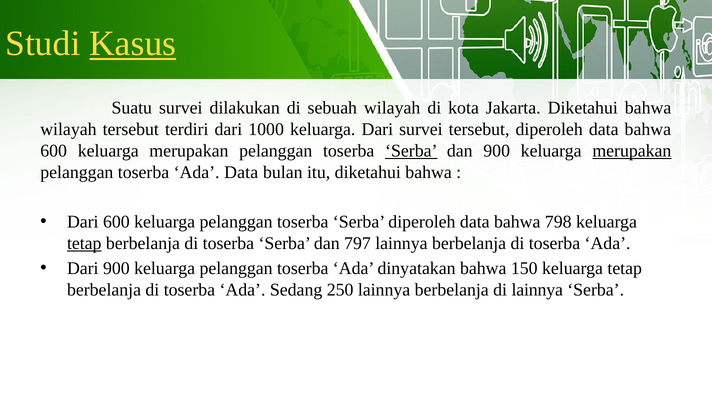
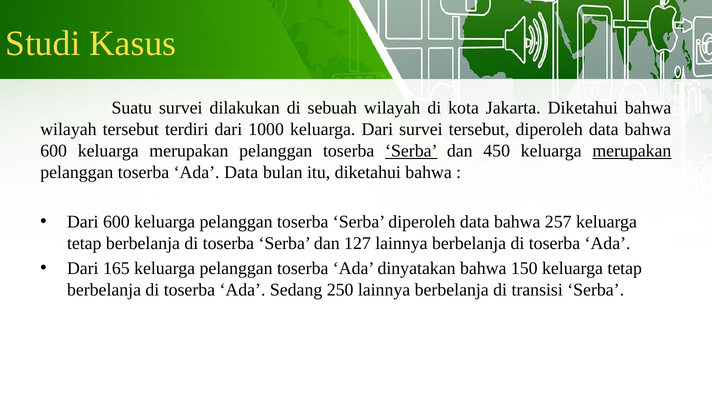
Kasus underline: present -> none
dan 900: 900 -> 450
798: 798 -> 257
tetap at (84, 243) underline: present -> none
797: 797 -> 127
Dari 900: 900 -> 165
di lainnya: lainnya -> transisi
